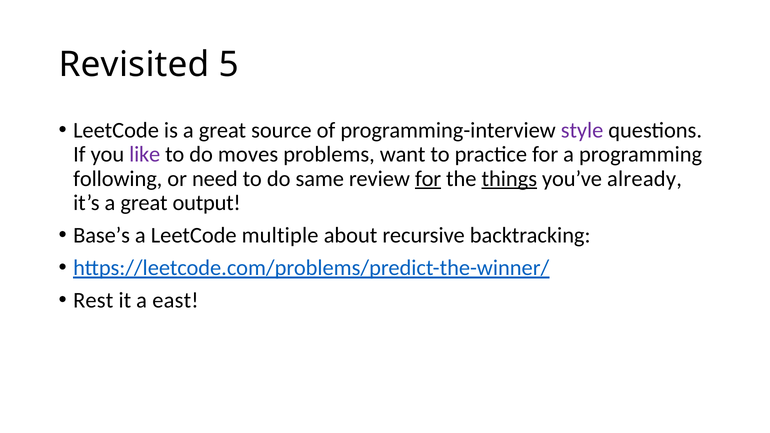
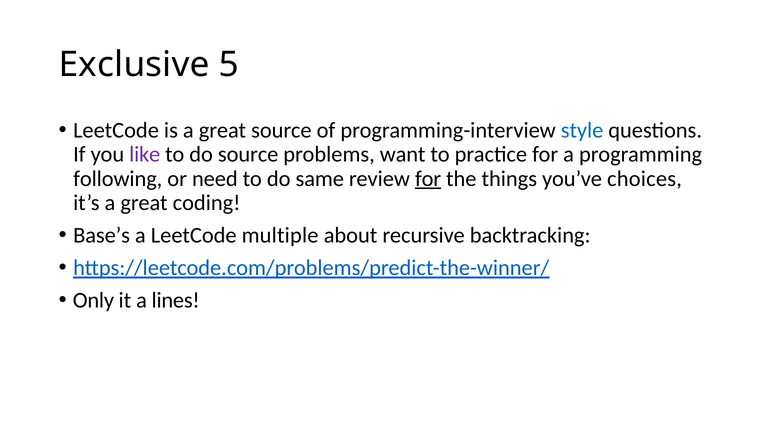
Revisited: Revisited -> Exclusive
style colour: purple -> blue
do moves: moves -> source
things underline: present -> none
already: already -> choices
output: output -> coding
Rest: Rest -> Only
east: east -> lines
